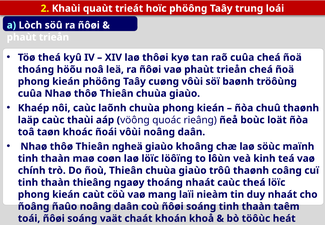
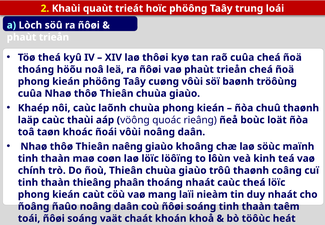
ngheä: ngheä -> naêng
ngaøy: ngaøy -> phaân
